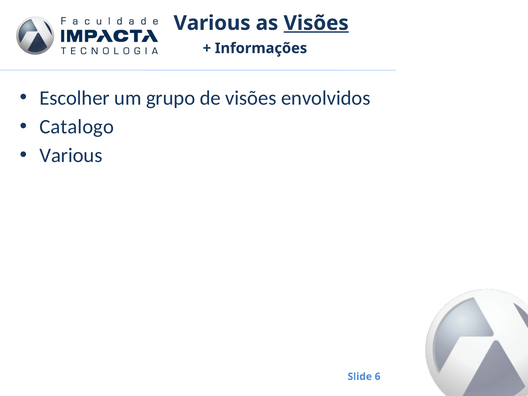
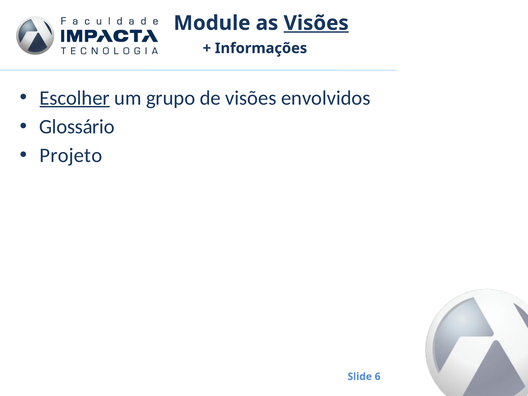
Various at (212, 23): Various -> Module
Escolher underline: none -> present
Catalogo: Catalogo -> Glossário
Various at (71, 155): Various -> Projeto
